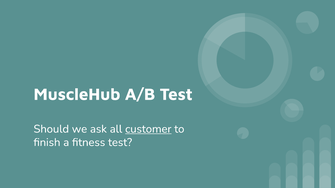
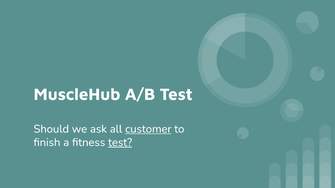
test at (120, 143) underline: none -> present
